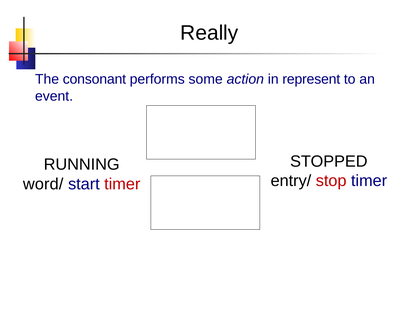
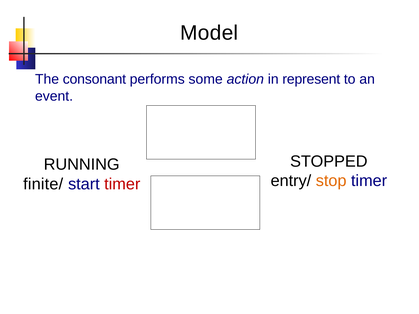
Really: Really -> Model
stop colour: red -> orange
word/: word/ -> finite/
